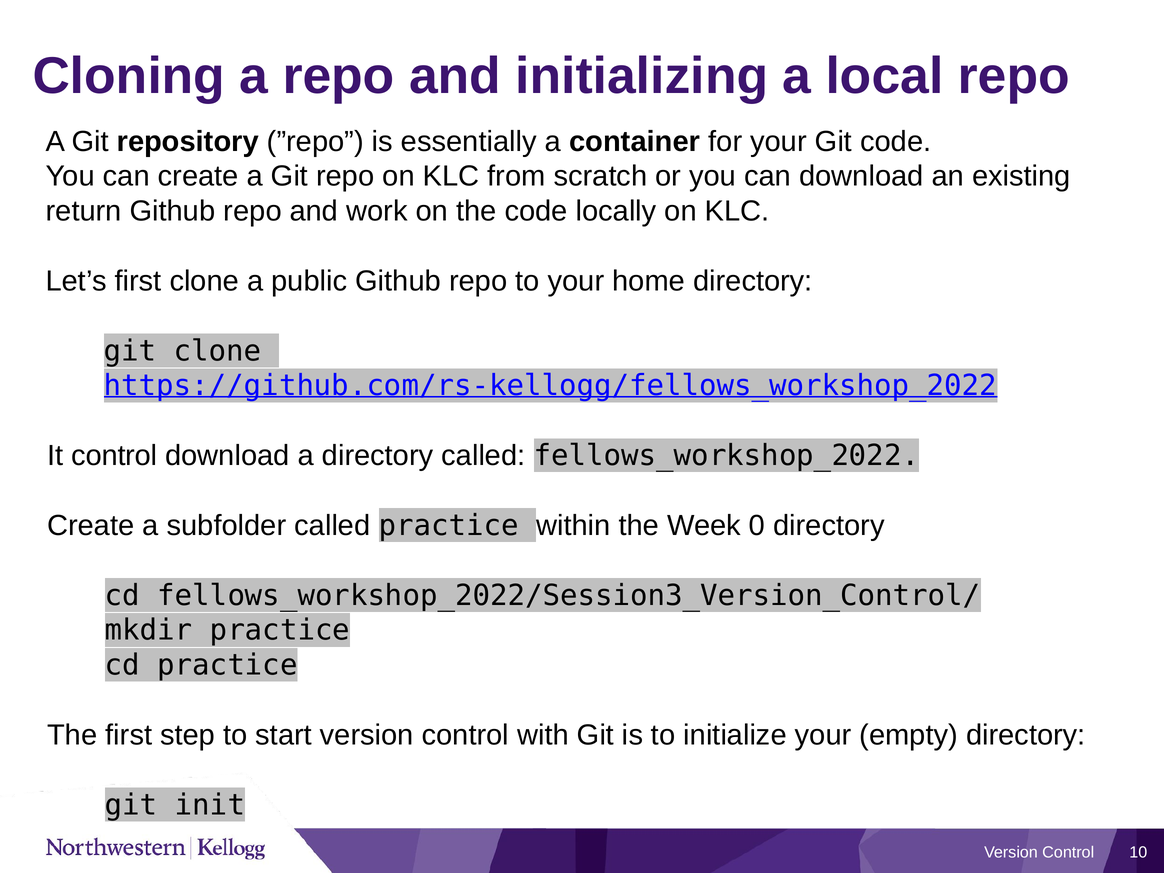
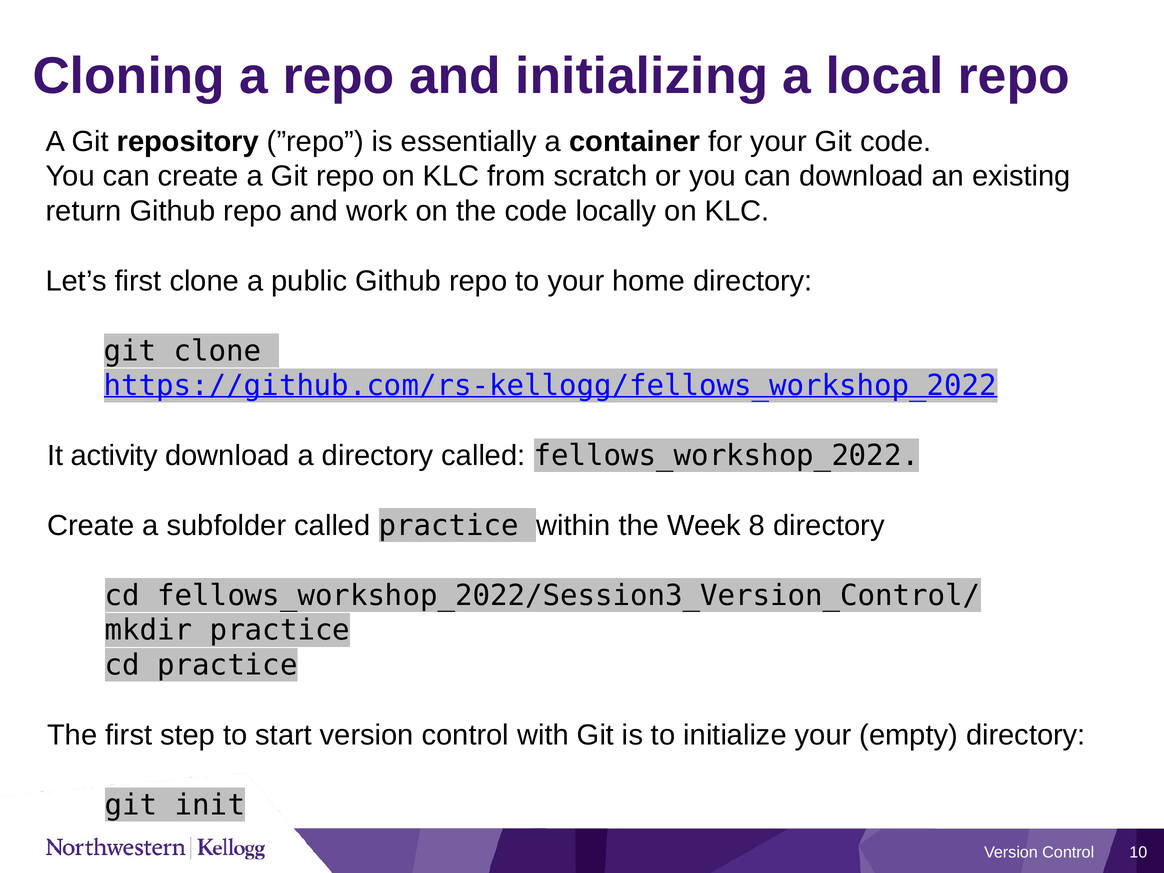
It control: control -> activity
0: 0 -> 8
